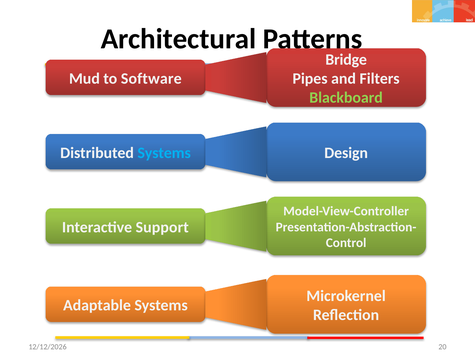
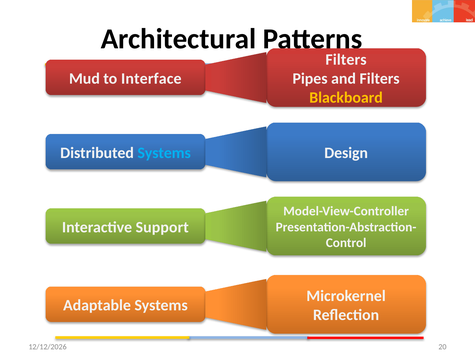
Bridge at (346, 60): Bridge -> Filters
Software: Software -> Interface
Blackboard colour: light green -> yellow
